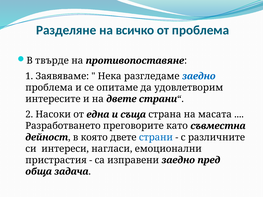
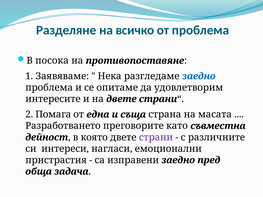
твърде: твърде -> посока
Насоки: Насоки -> Помага
страни colour: blue -> purple
